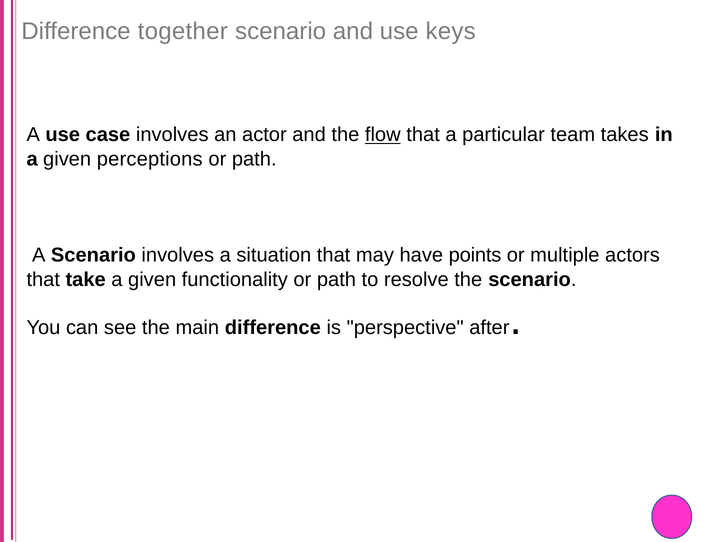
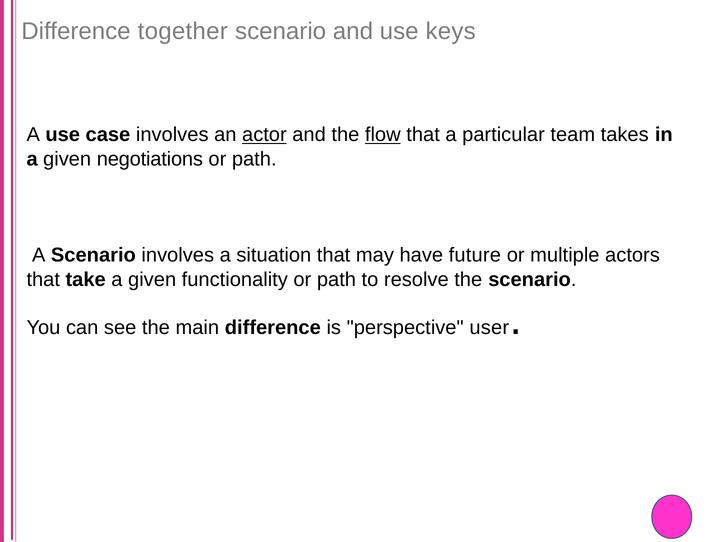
actor underline: none -> present
perceptions: perceptions -> negotiations
points: points -> future
after: after -> user
